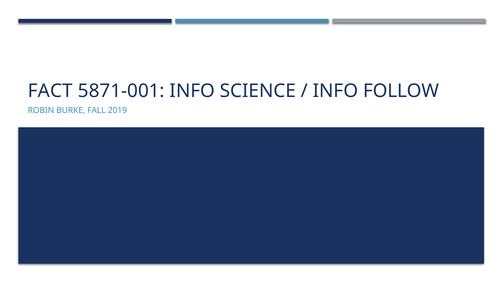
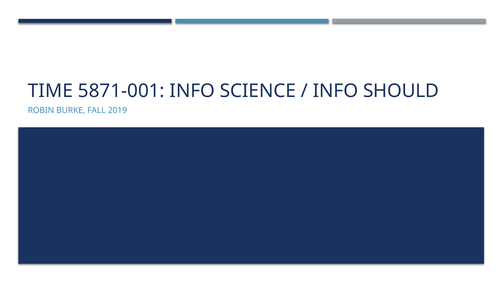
FACT: FACT -> TIME
FOLLOW: FOLLOW -> SHOULD
